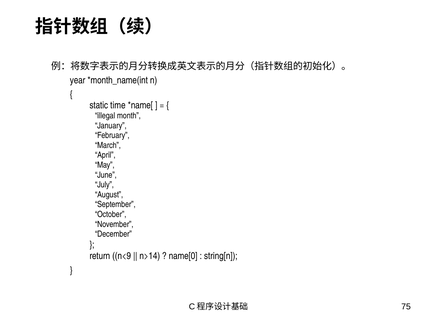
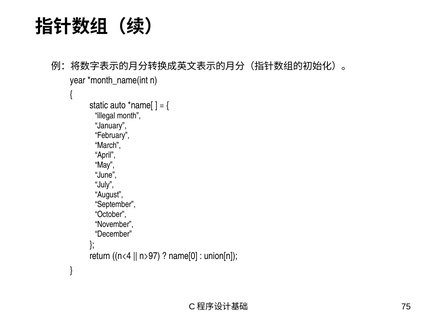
time: time -> auto
n<9: n<9 -> n<4
n>14: n>14 -> n>97
string[n: string[n -> union[n
